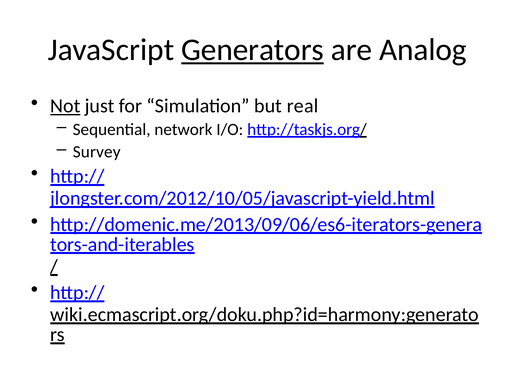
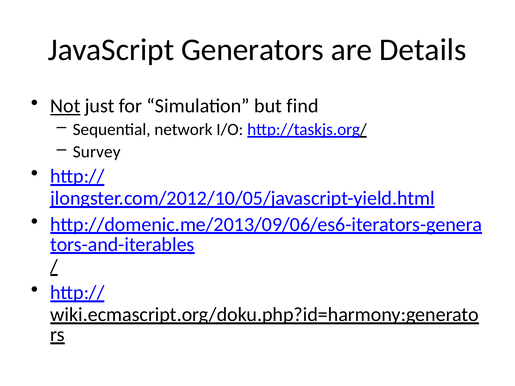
Generators underline: present -> none
Analog: Analog -> Details
real: real -> find
